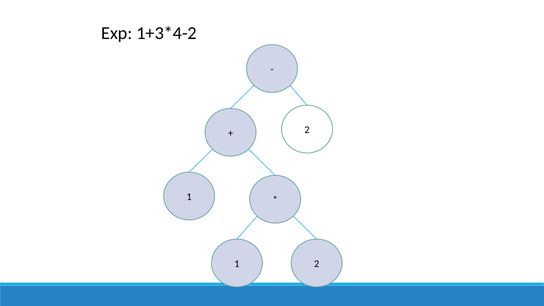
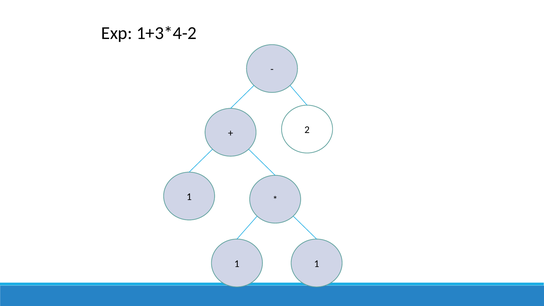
1 2: 2 -> 1
